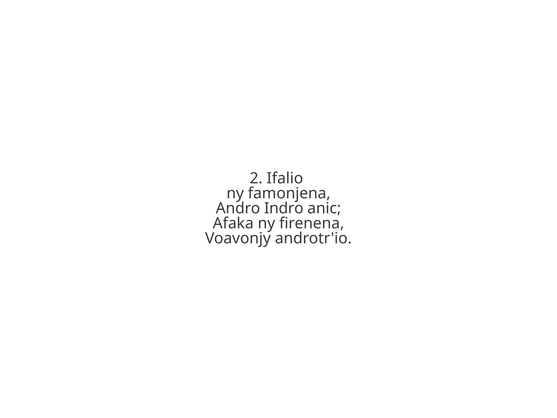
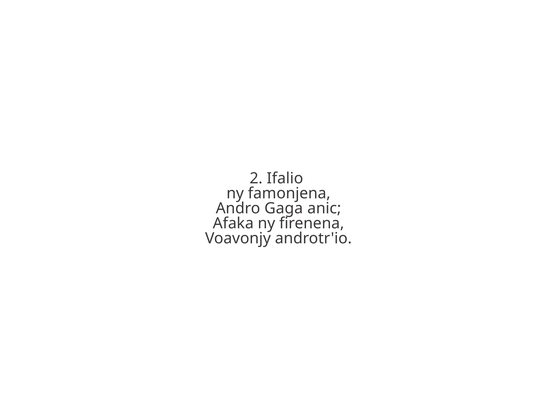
Indro: Indro -> Gaga
